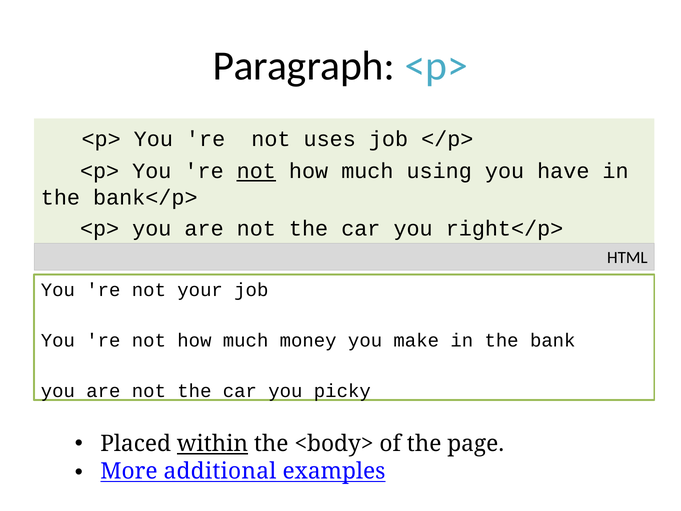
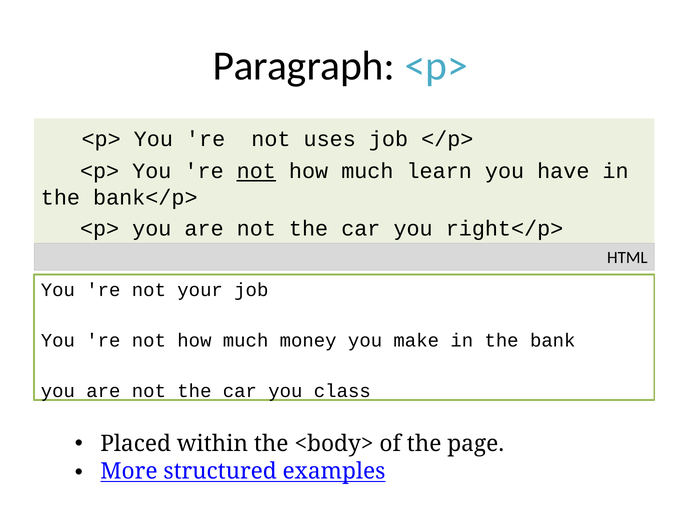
using: using -> learn
picky: picky -> class
within underline: present -> none
additional: additional -> structured
